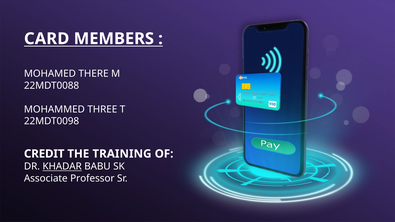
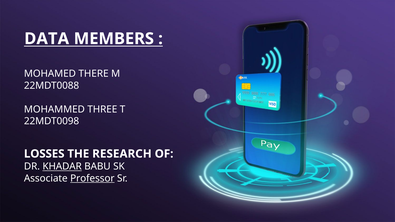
CARD: CARD -> DATA
CREDIT: CREDIT -> LOSSES
TRAINING: TRAINING -> RESEARCH
Professor underline: none -> present
